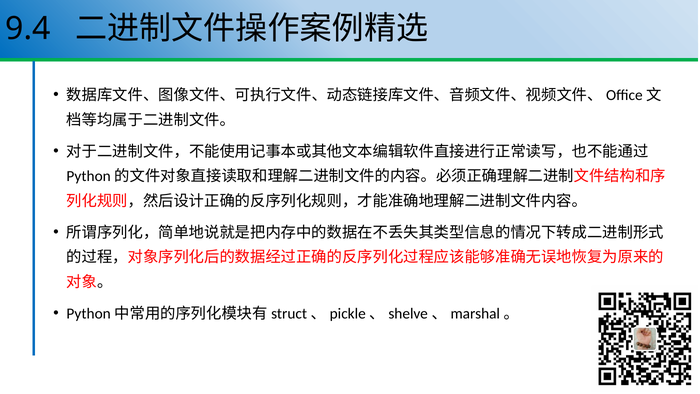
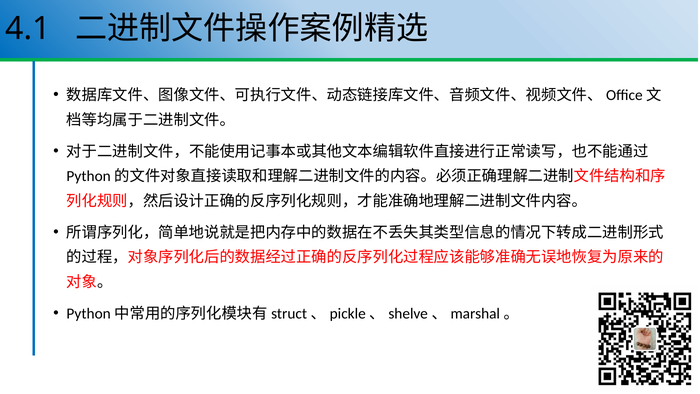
9.4: 9.4 -> 4.1
